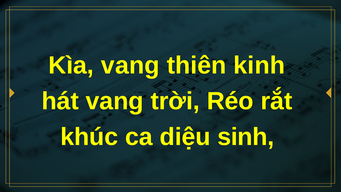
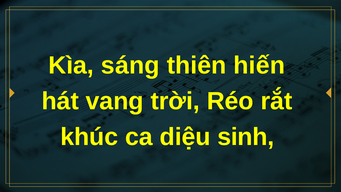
Kìa vang: vang -> sáng
kinh: kinh -> hiến
